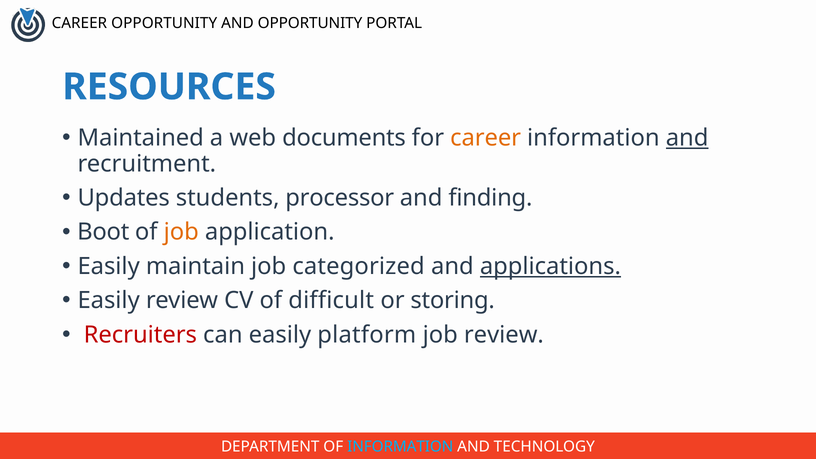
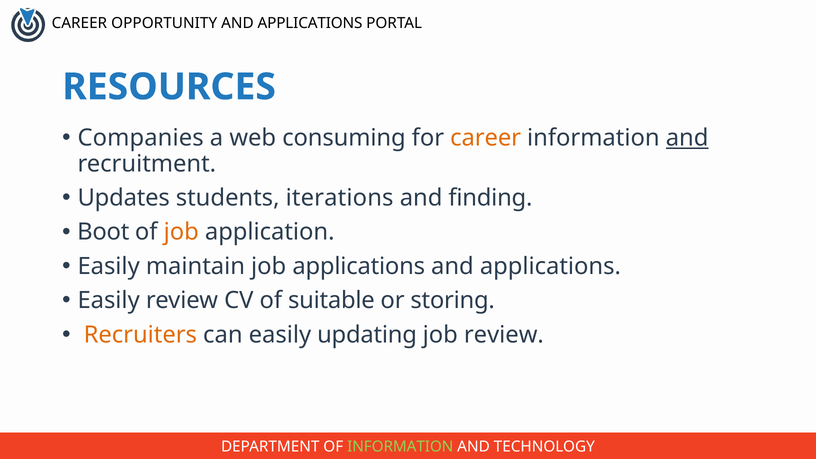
OPPORTUNITY at (310, 23): OPPORTUNITY -> APPLICATIONS
Maintained: Maintained -> Companies
documents: documents -> consuming
processor: processor -> iterations
job categorized: categorized -> applications
applications at (550, 266) underline: present -> none
difficult: difficult -> suitable
Recruiters colour: red -> orange
platform: platform -> updating
INFORMATION at (400, 447) colour: light blue -> light green
